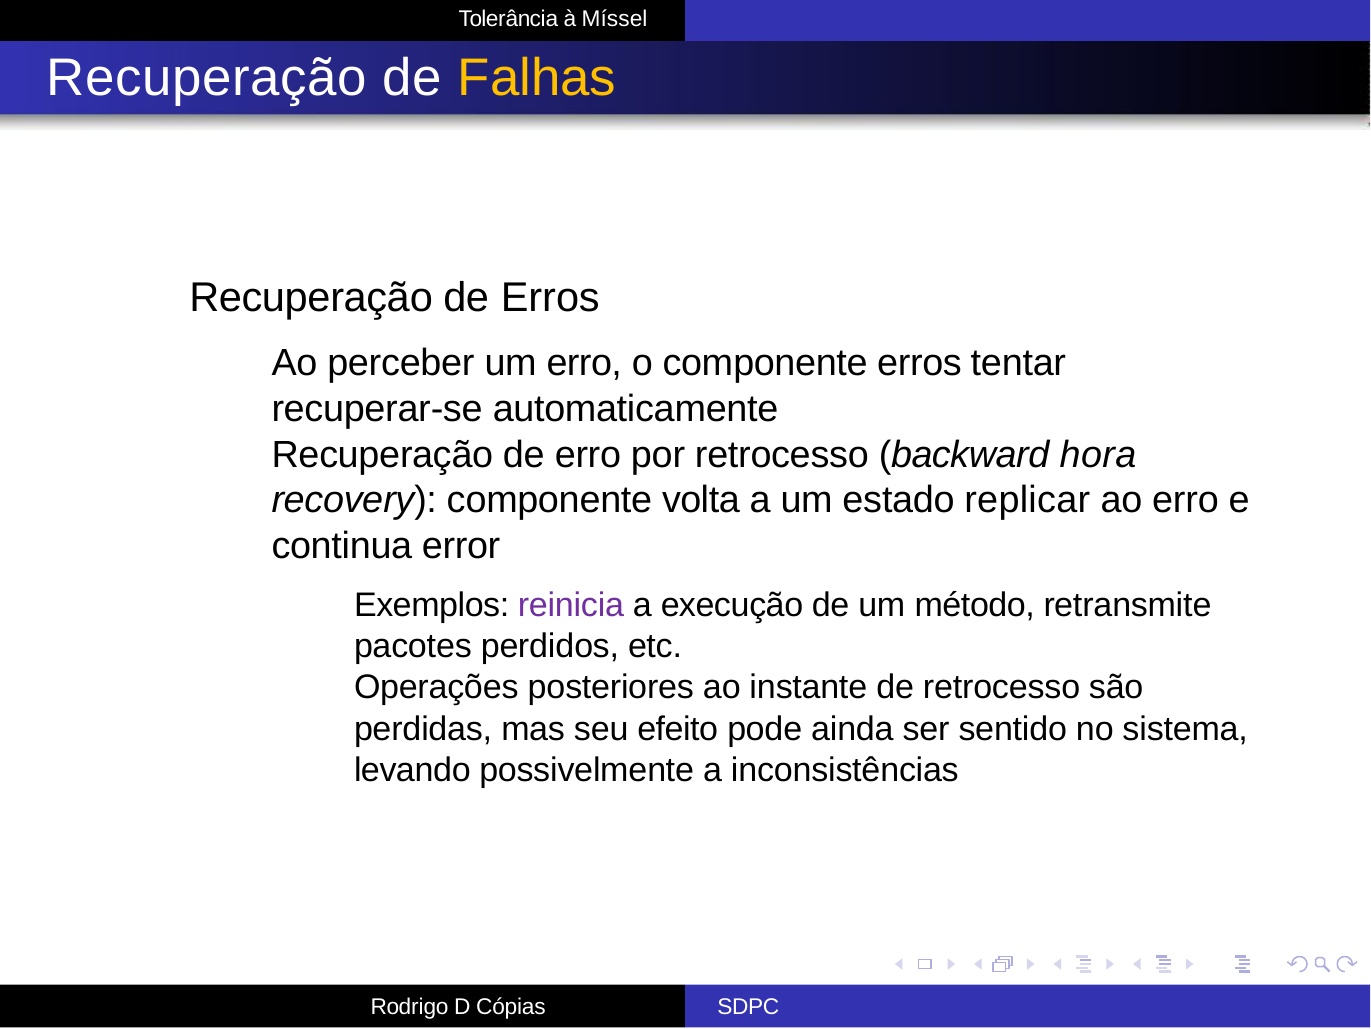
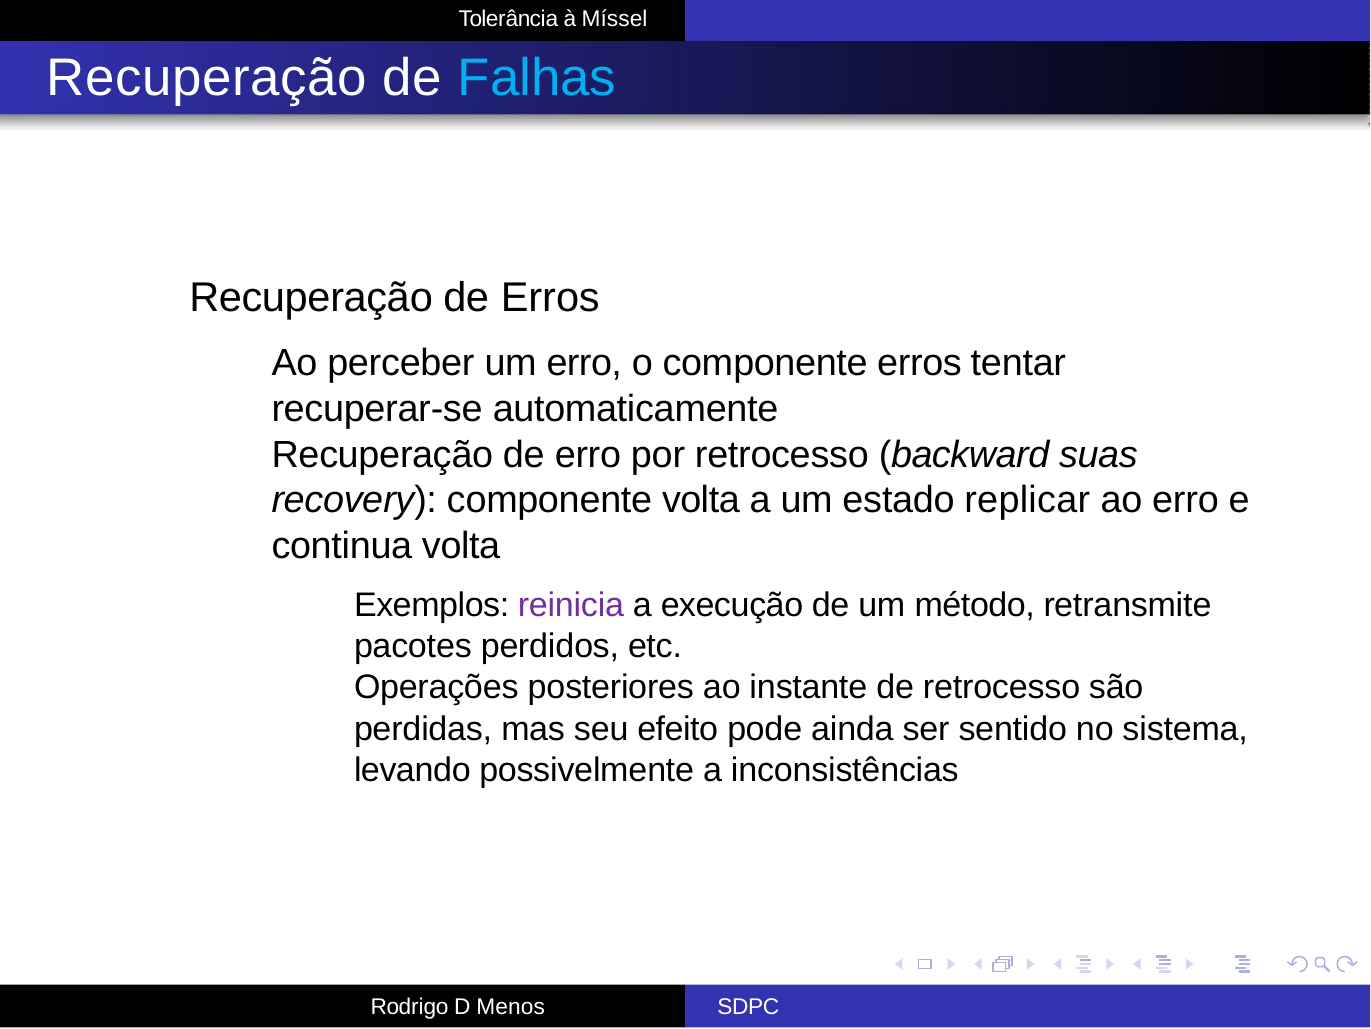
Falhas colour: yellow -> light blue
hora: hora -> suas
continua error: error -> volta
Cópias: Cópias -> Menos
